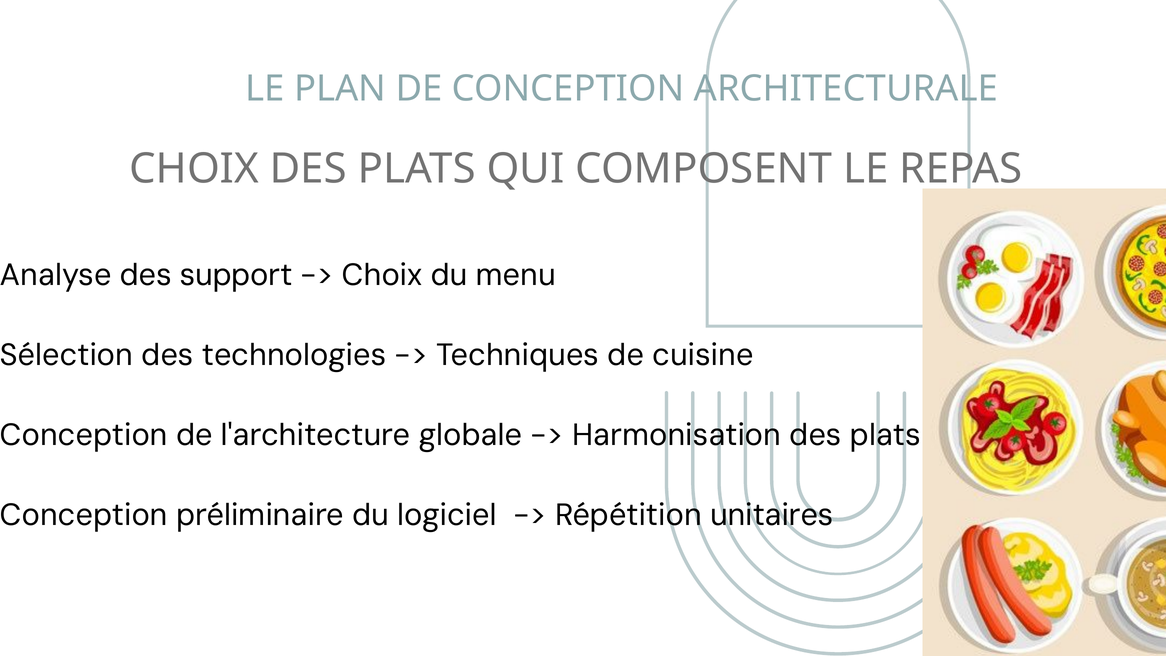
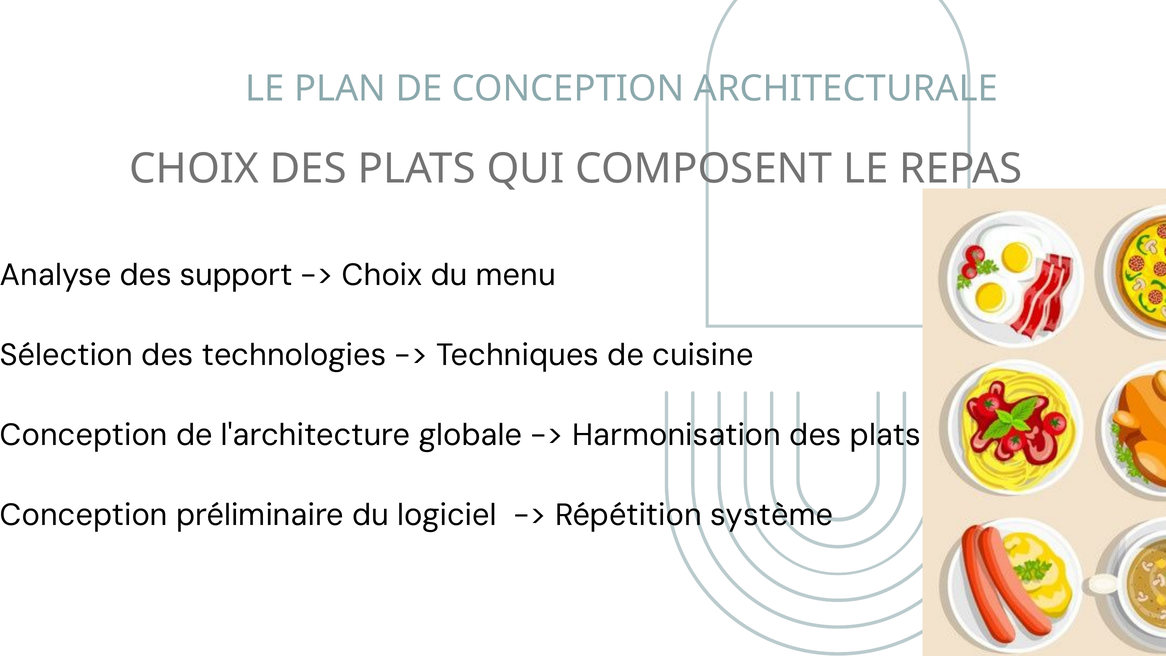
unitaires: unitaires -> système
